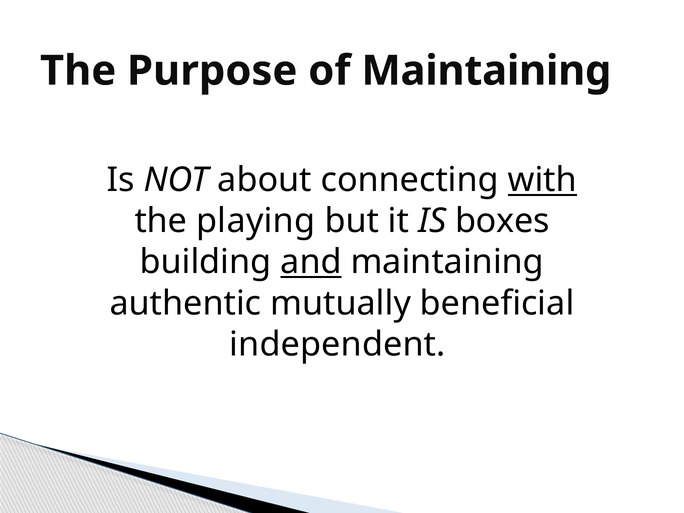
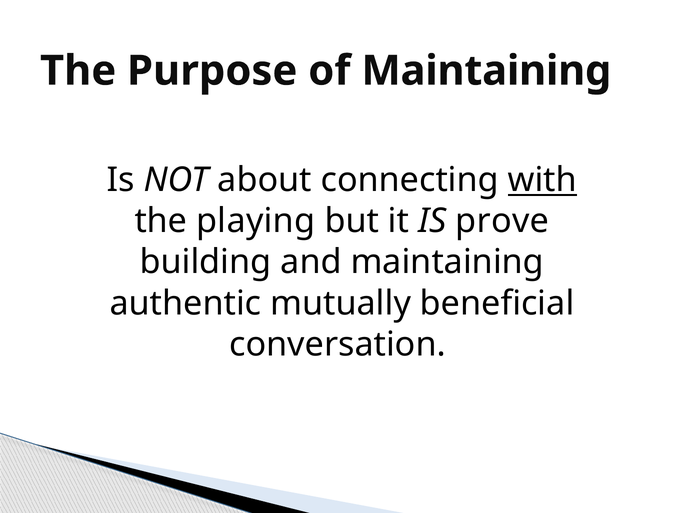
boxes: boxes -> prove
and underline: present -> none
independent: independent -> conversation
